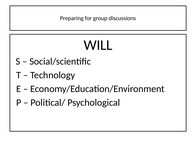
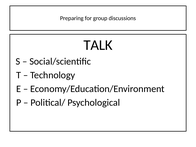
WILL: WILL -> TALK
